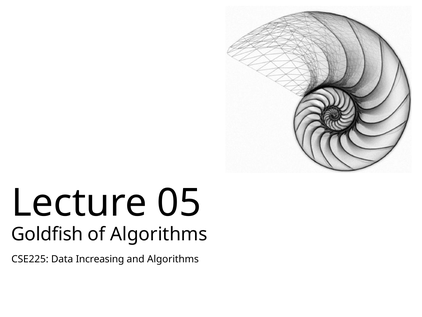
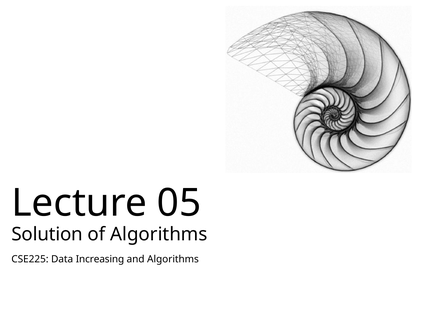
Goldfish: Goldfish -> Solution
